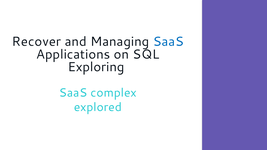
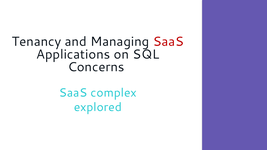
Recover: Recover -> Tenancy
SaaS at (168, 42) colour: blue -> red
Exploring: Exploring -> Concerns
